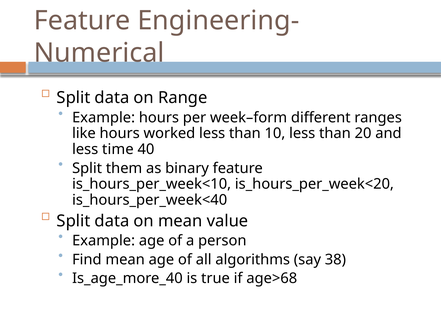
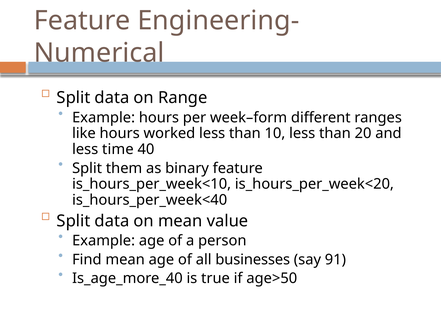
algorithms: algorithms -> businesses
38: 38 -> 91
age>68: age>68 -> age>50
